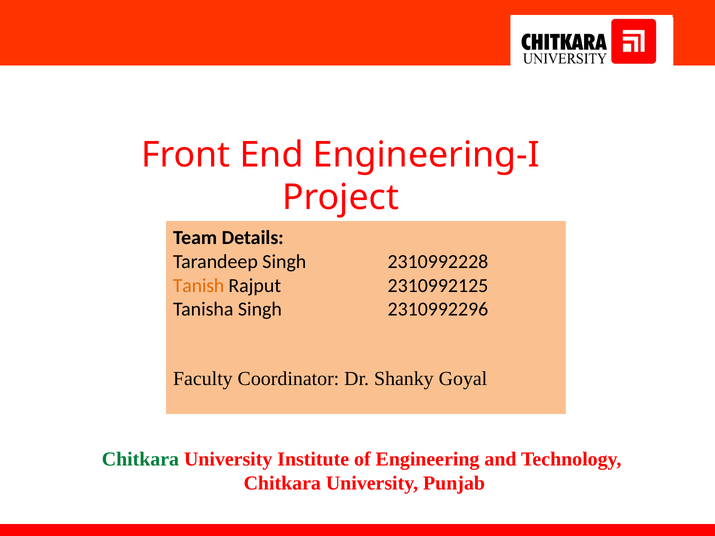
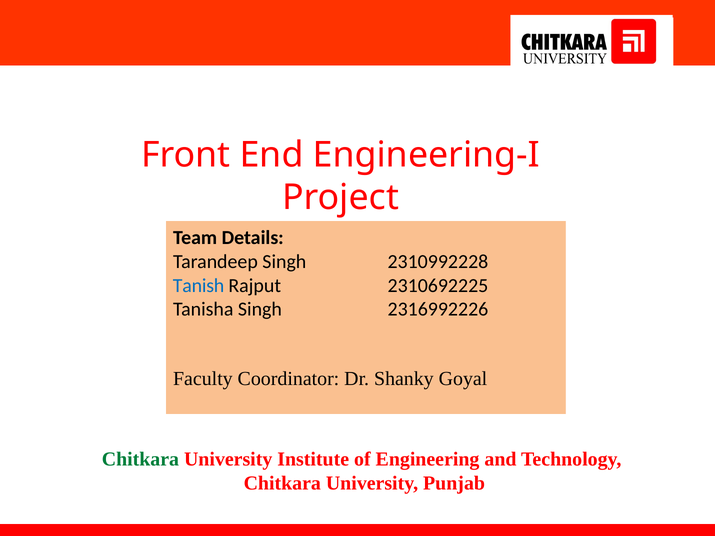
Tanish colour: orange -> blue
2310992125: 2310992125 -> 2310692225
2310992296: 2310992296 -> 2316992226
